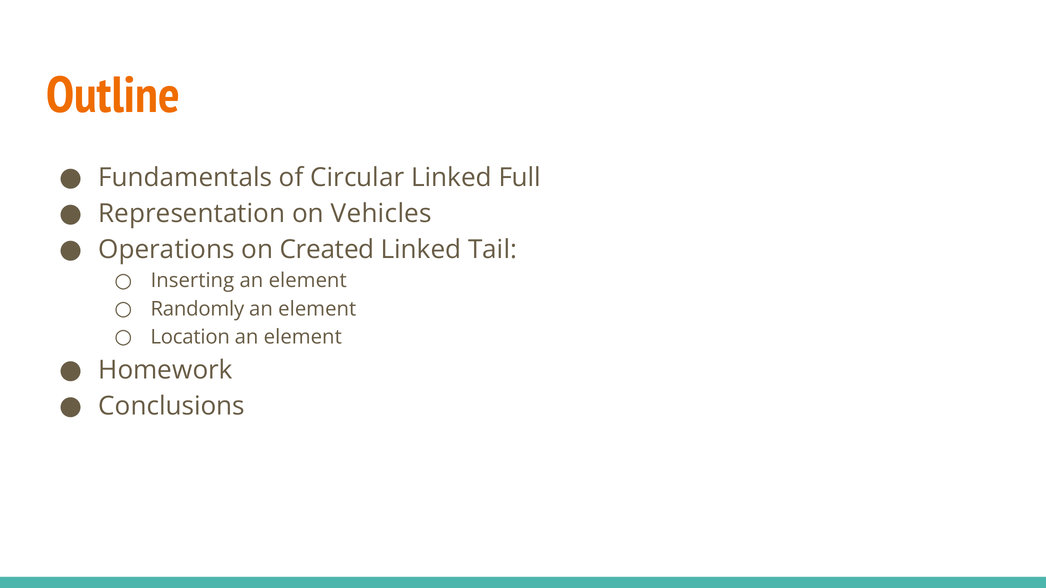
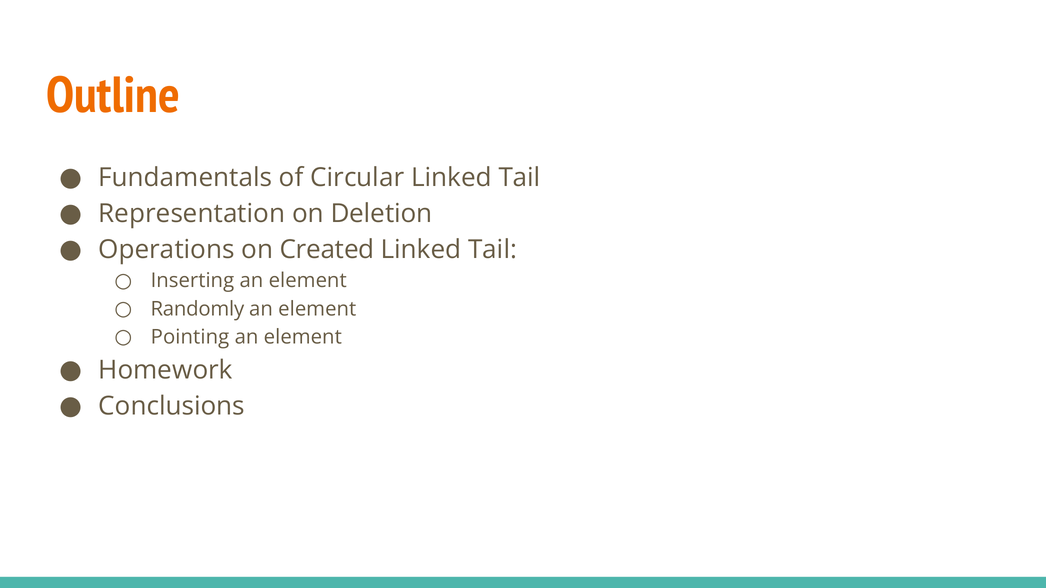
Circular Linked Full: Full -> Tail
Vehicles: Vehicles -> Deletion
Location: Location -> Pointing
